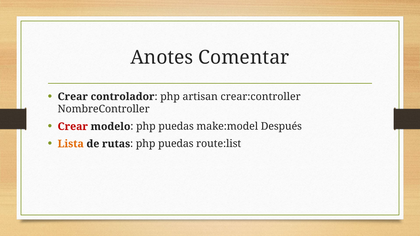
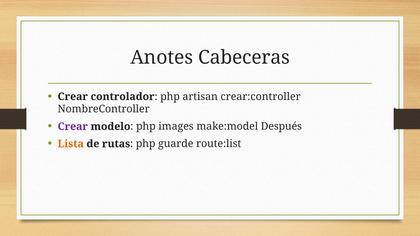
Comentar: Comentar -> Cabeceras
Crear at (73, 127) colour: red -> purple
modelo php puedas: puedas -> images
rutas php puedas: puedas -> guarde
